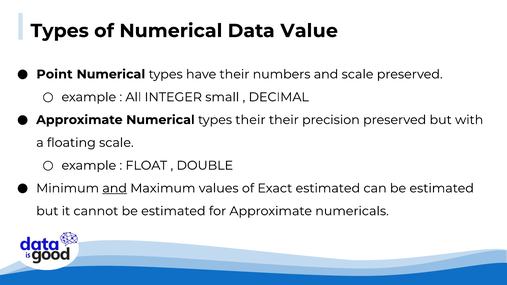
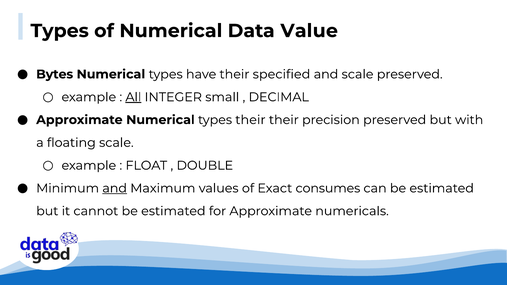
Point: Point -> Bytes
numbers: numbers -> specified
All underline: none -> present
Exact estimated: estimated -> consumes
